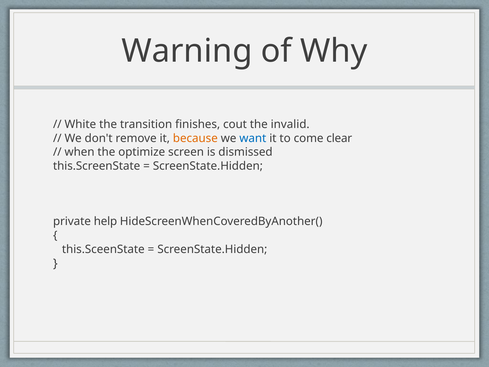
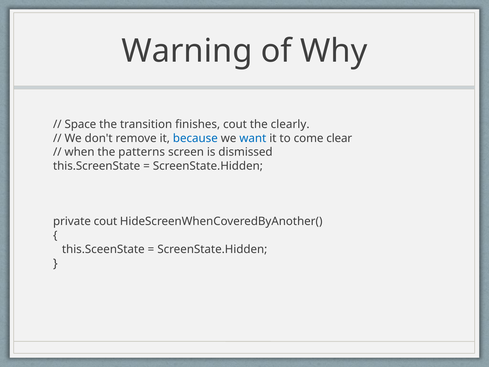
White: White -> Space
invalid: invalid -> clearly
because colour: orange -> blue
optimize: optimize -> patterns
private help: help -> cout
